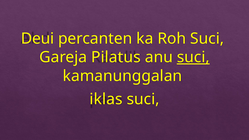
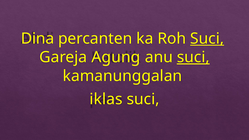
Deui: Deui -> Dina
Suci at (207, 39) underline: none -> present
Pilatus: Pilatus -> Agung
